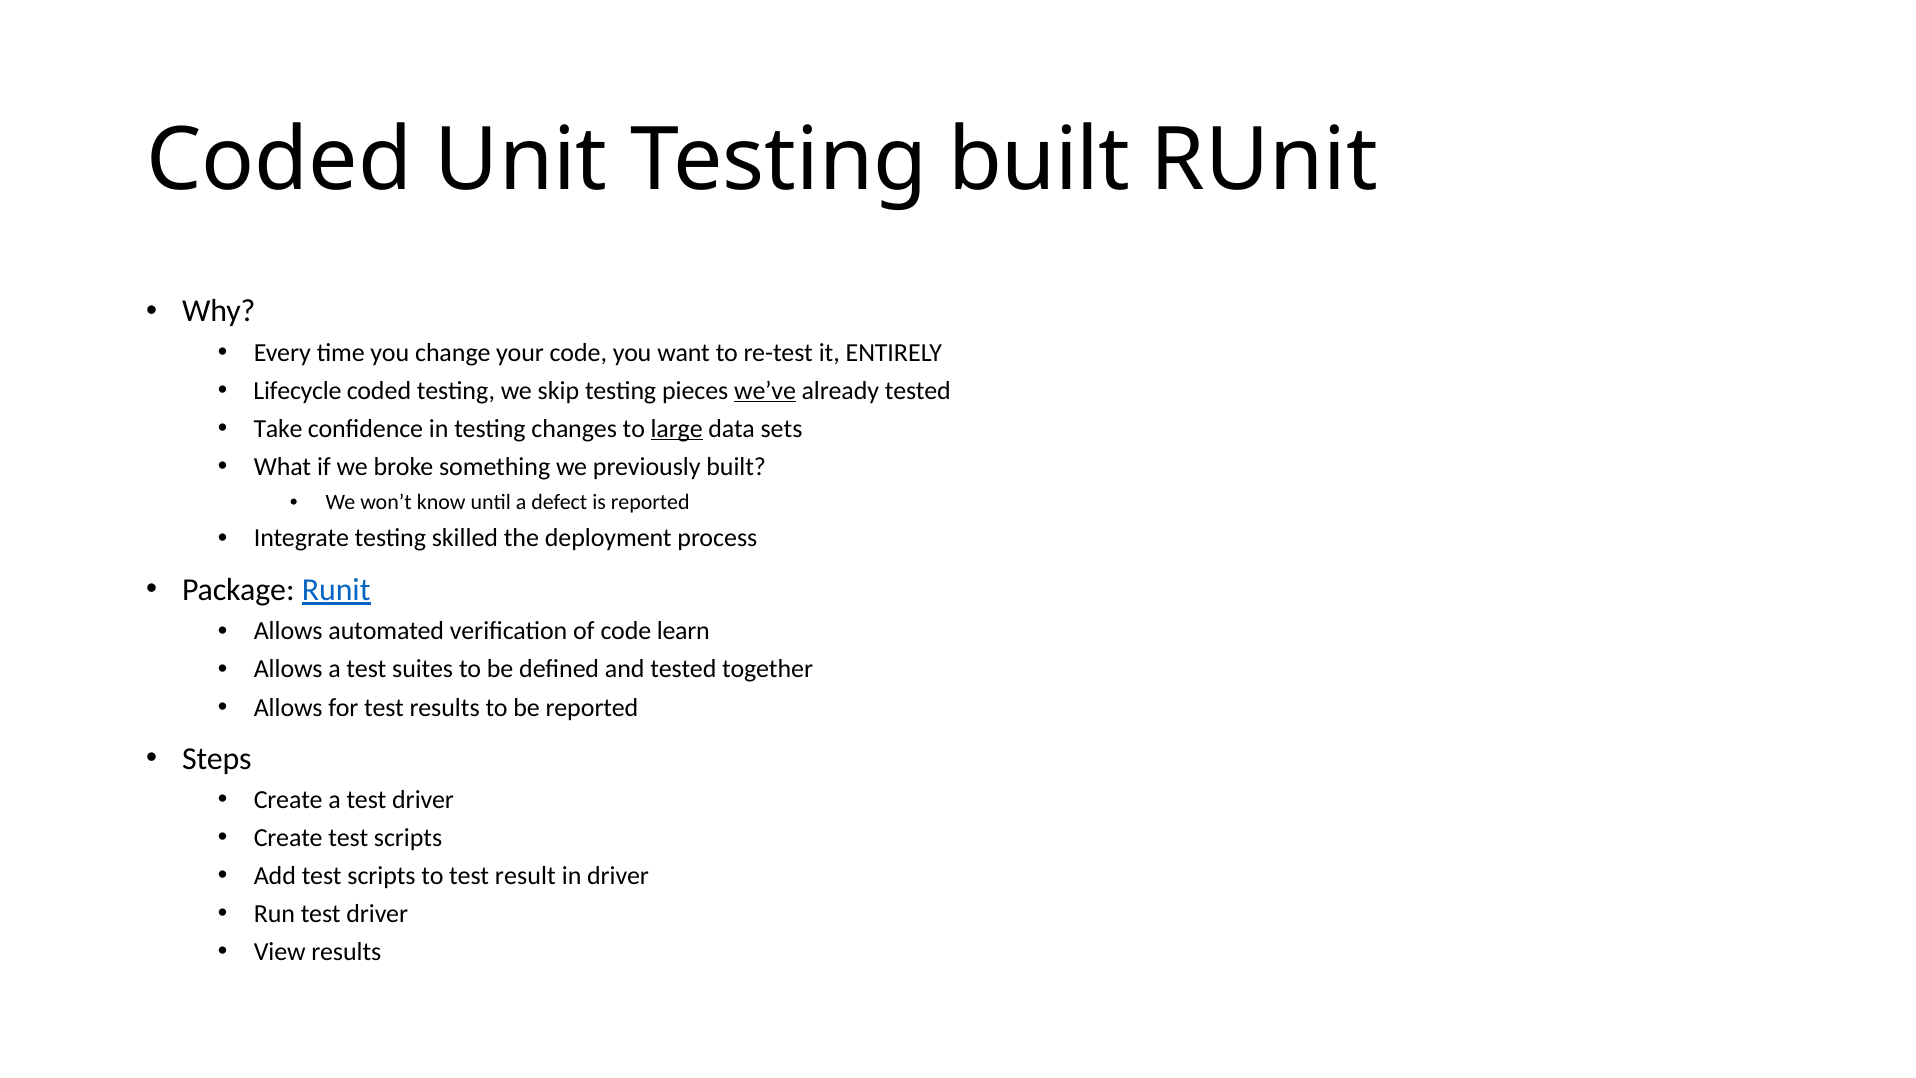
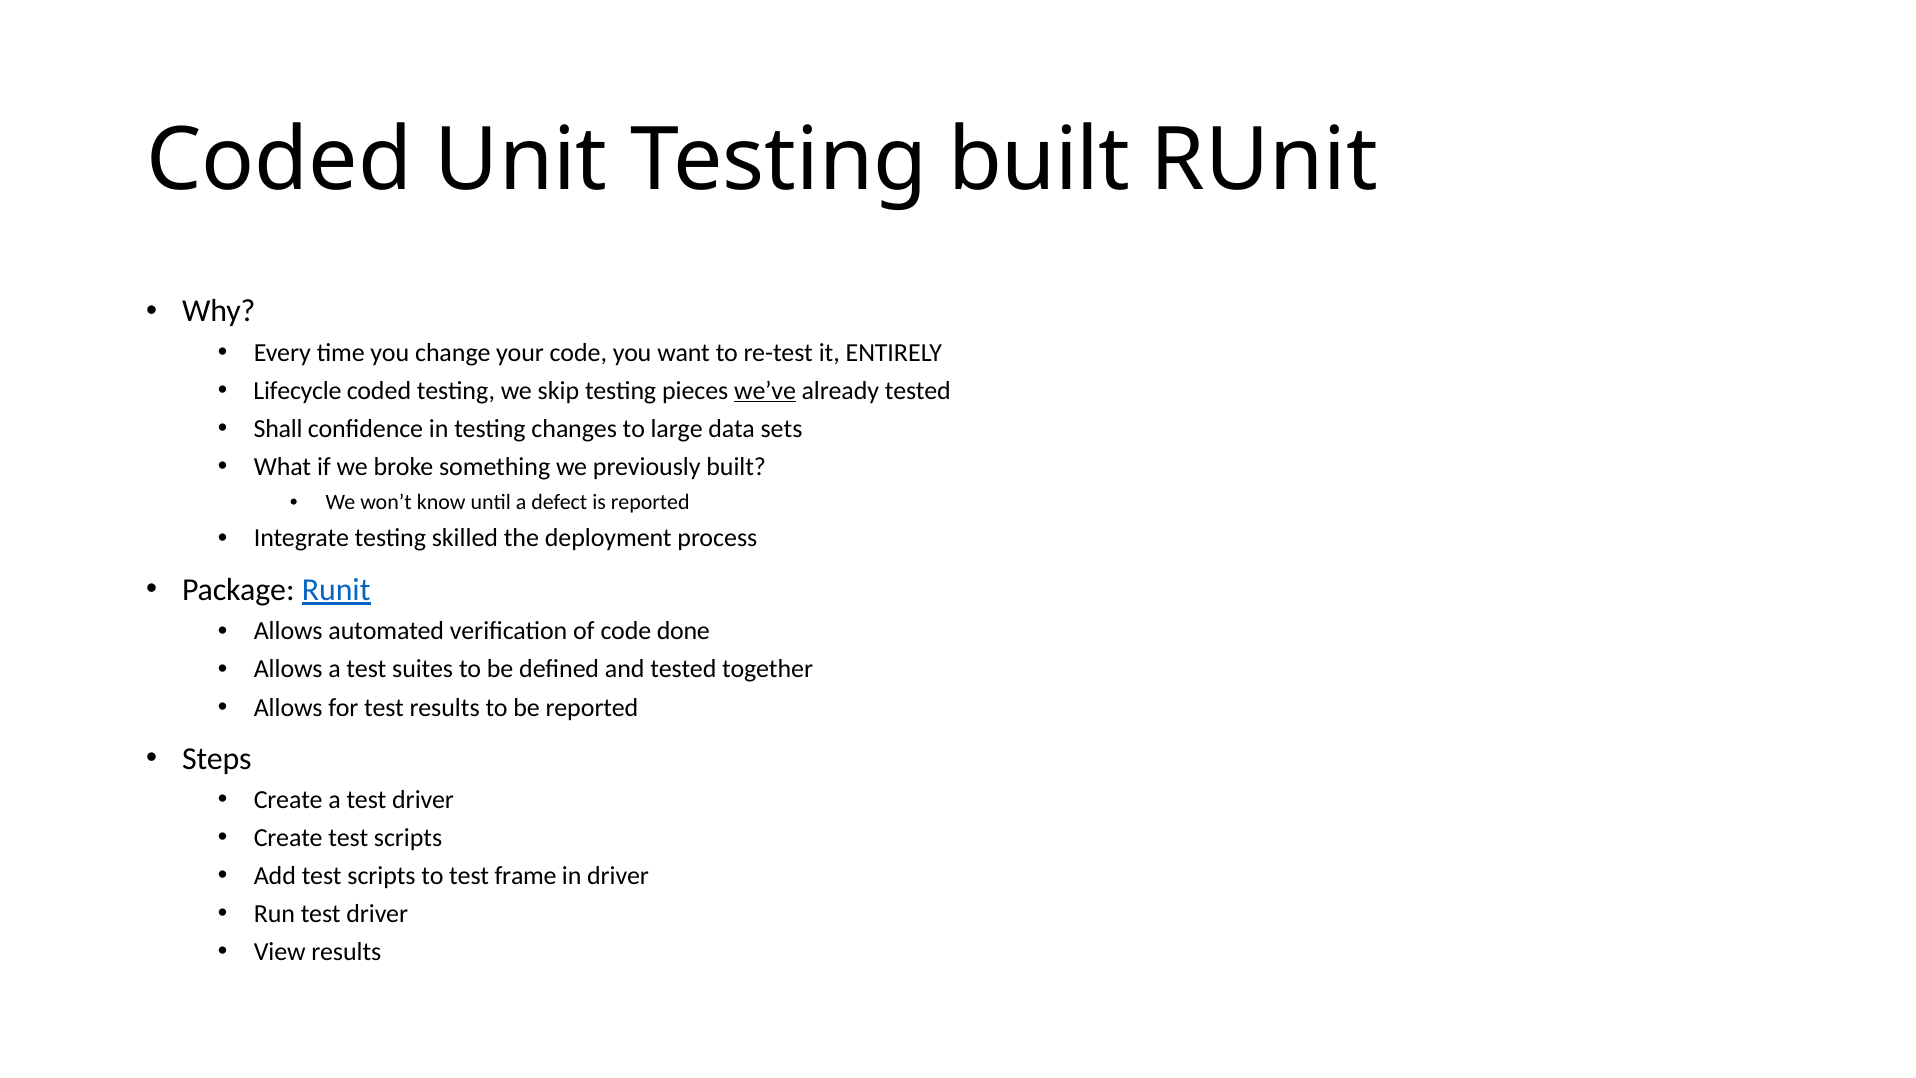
Take: Take -> Shall
large underline: present -> none
learn: learn -> done
result: result -> frame
